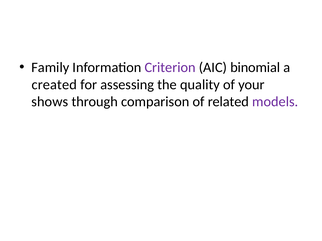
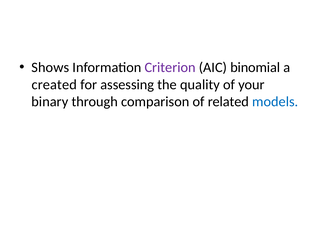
Family: Family -> Shows
shows: shows -> binary
models colour: purple -> blue
